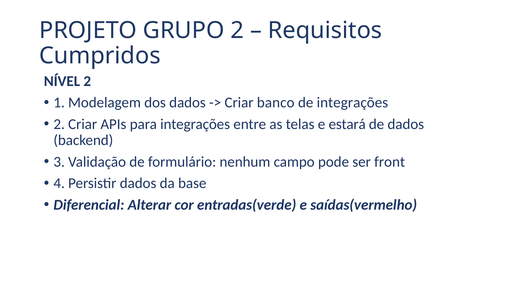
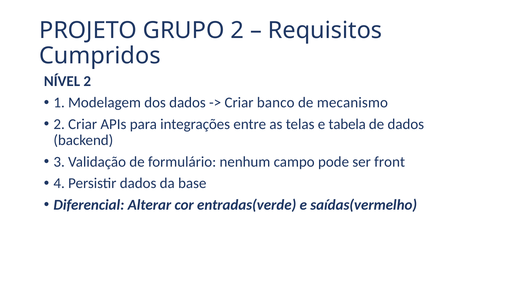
de integrações: integrações -> mecanismo
estará: estará -> tabela
